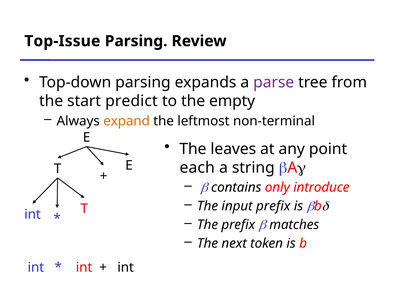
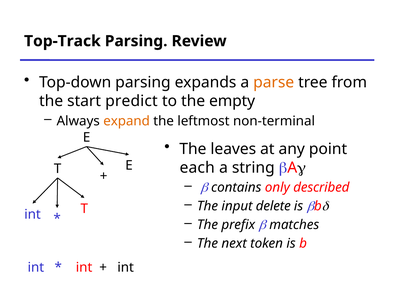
Top-Issue: Top-Issue -> Top-Track
parse colour: purple -> orange
introduce: introduce -> described
input prefix: prefix -> delete
